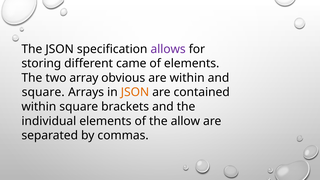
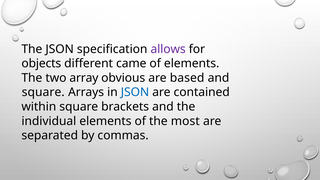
storing: storing -> objects
are within: within -> based
JSON at (135, 92) colour: orange -> blue
allow: allow -> most
